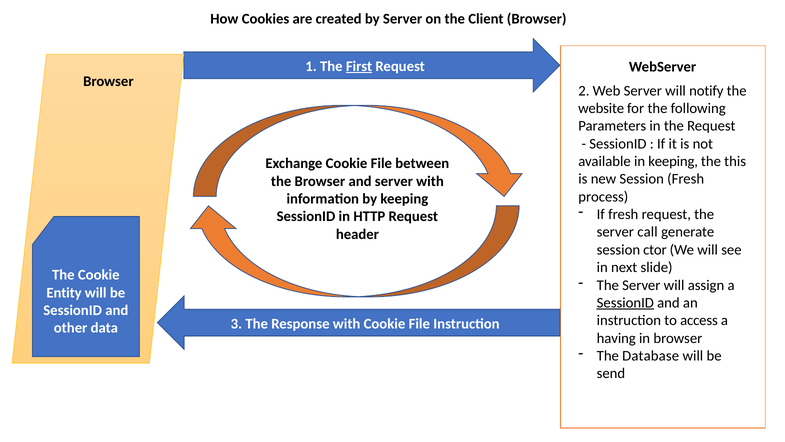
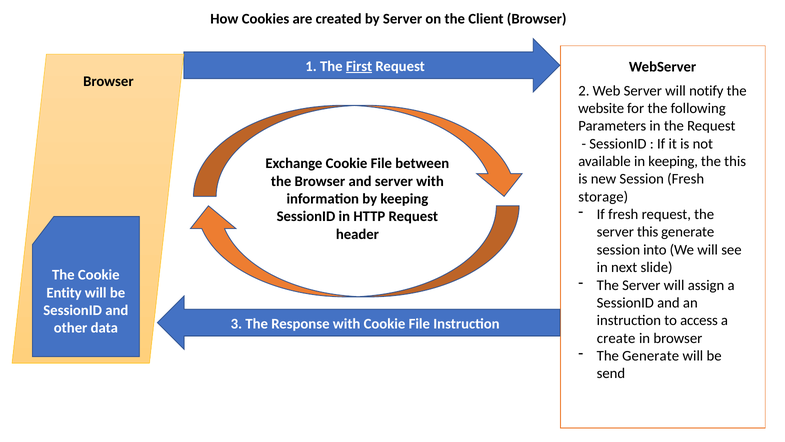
process: process -> storage
server call: call -> this
ctor: ctor -> into
SessionID at (625, 303) underline: present -> none
having: having -> create
The Database: Database -> Generate
